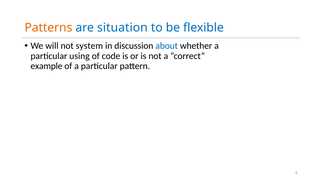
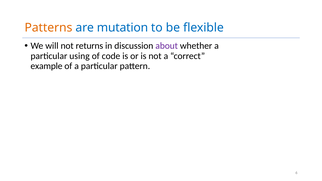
situation: situation -> mutation
system: system -> returns
about colour: blue -> purple
